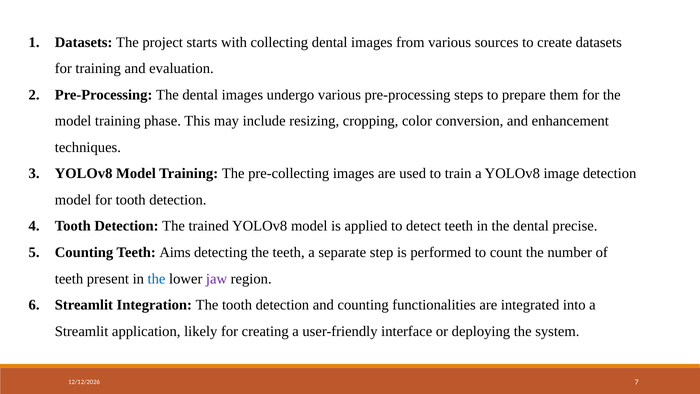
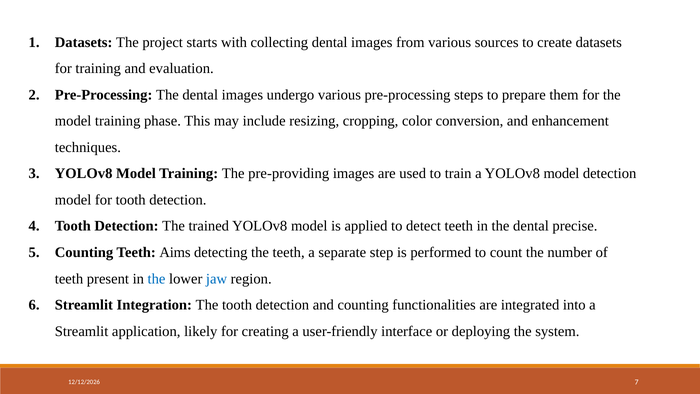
pre-collecting: pre-collecting -> pre-providing
a YOLOv8 image: image -> model
jaw colour: purple -> blue
